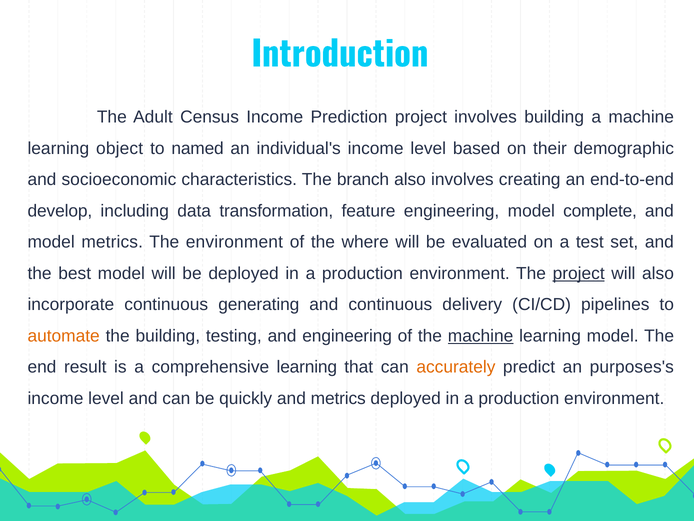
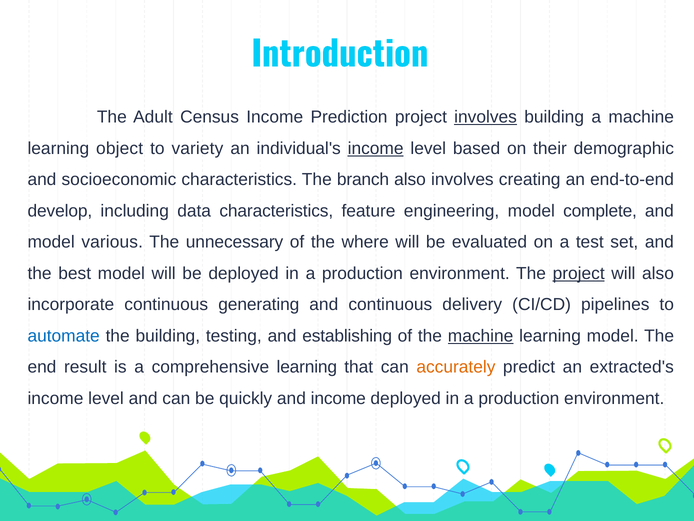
involves at (486, 117) underline: none -> present
named: named -> variety
income at (376, 148) underline: none -> present
data transformation: transformation -> characteristics
model metrics: metrics -> various
The environment: environment -> unnecessary
automate colour: orange -> blue
and engineering: engineering -> establishing
purposes's: purposes's -> extracted's
and metrics: metrics -> income
